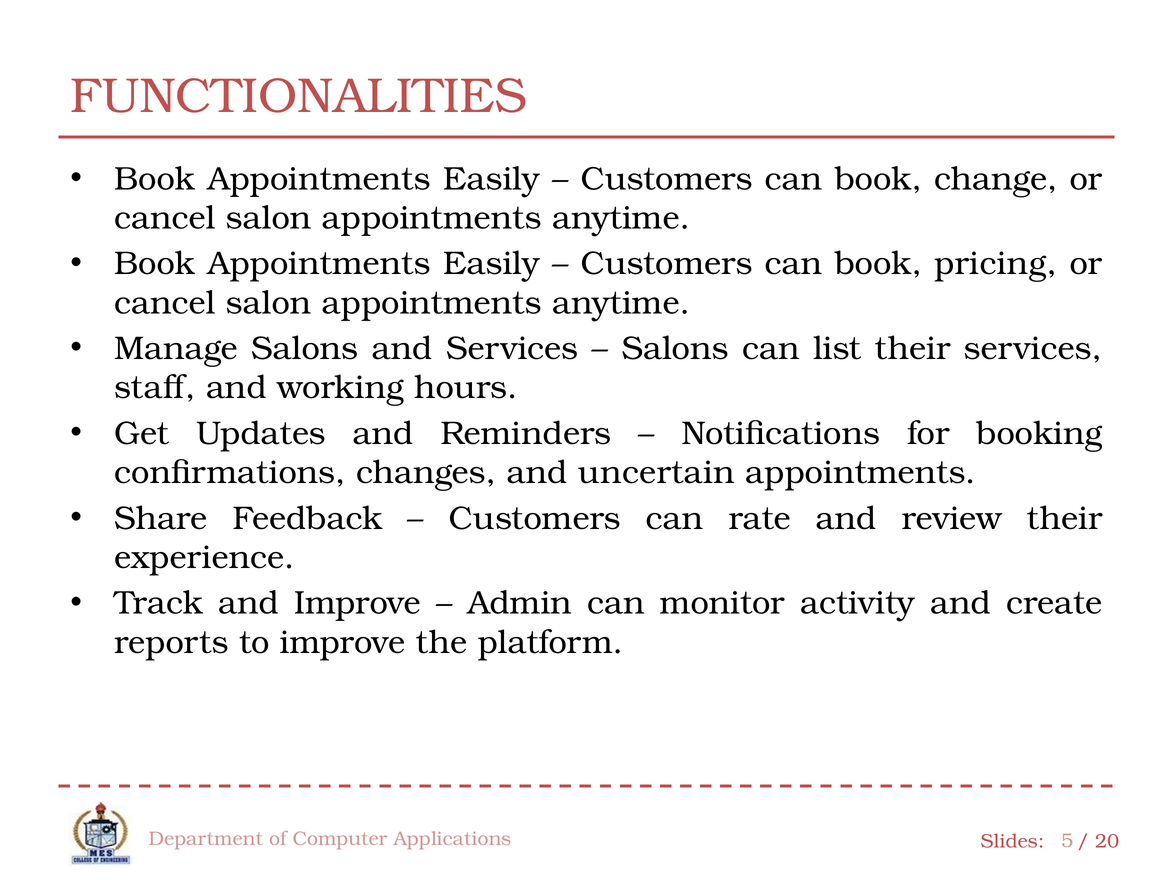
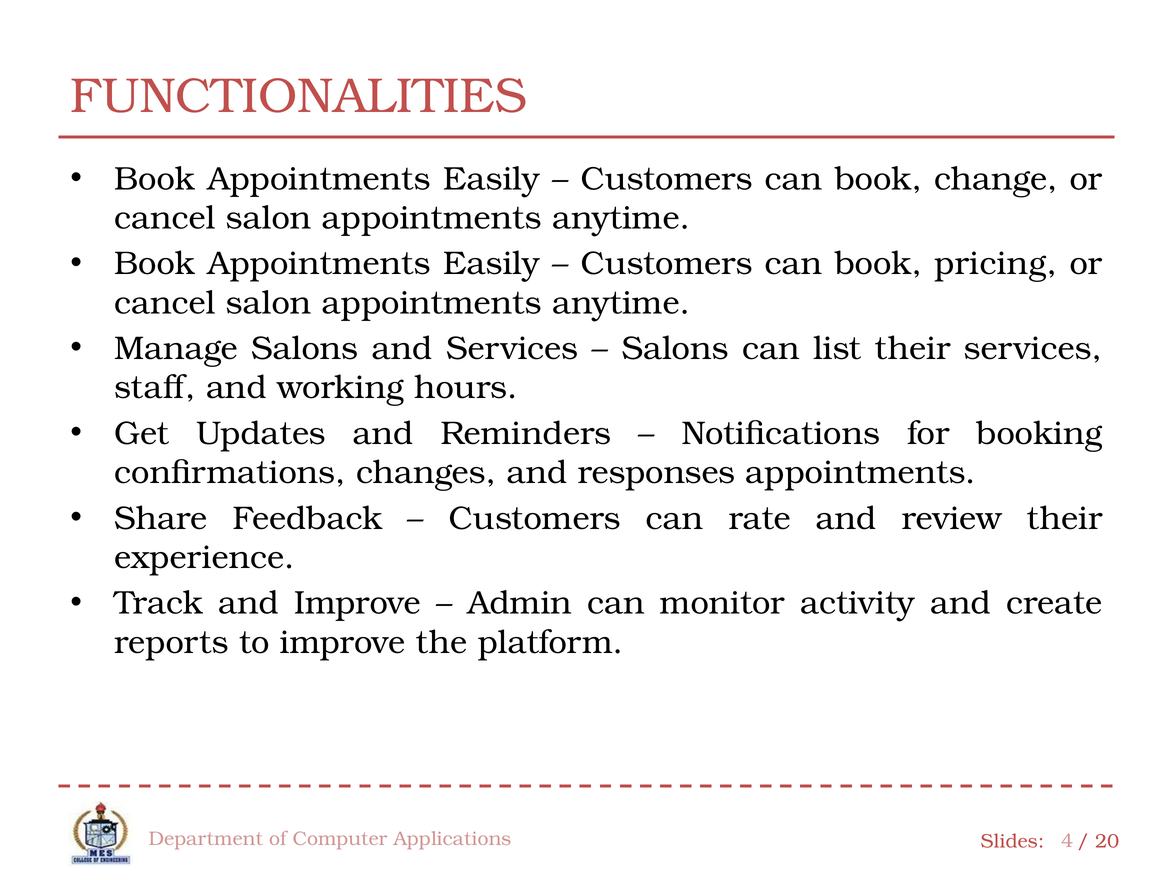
uncertain: uncertain -> responses
5: 5 -> 4
